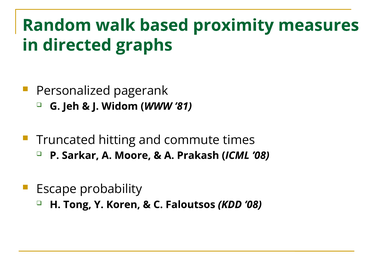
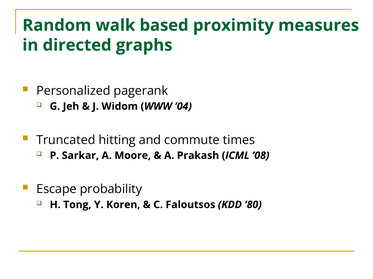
’81: ’81 -> ’04
KDD ’08: ’08 -> ’80
